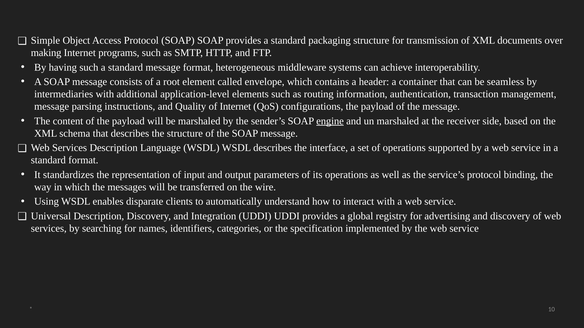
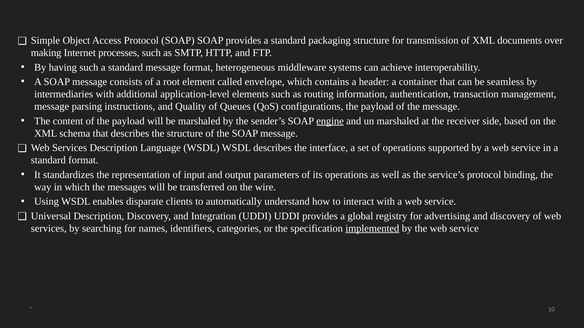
programs: programs -> processes
of Internet: Internet -> Queues
implemented underline: none -> present
